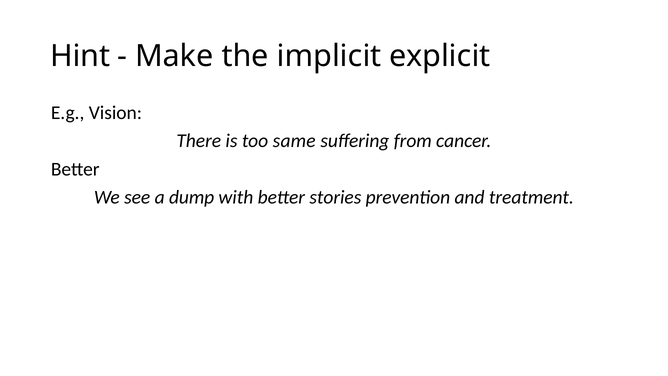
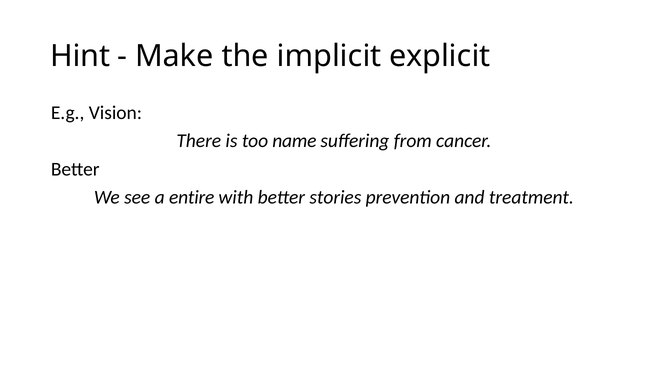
same: same -> name
dump: dump -> entire
